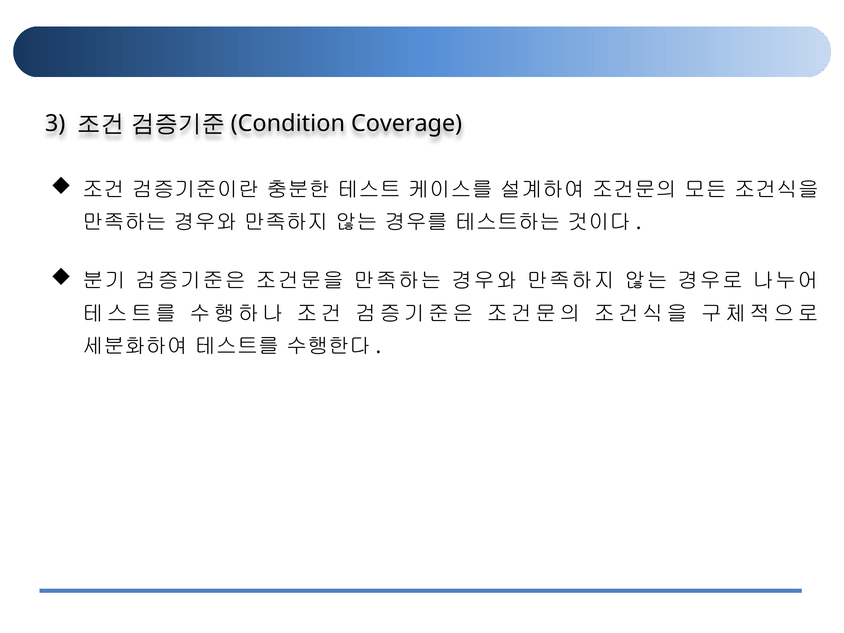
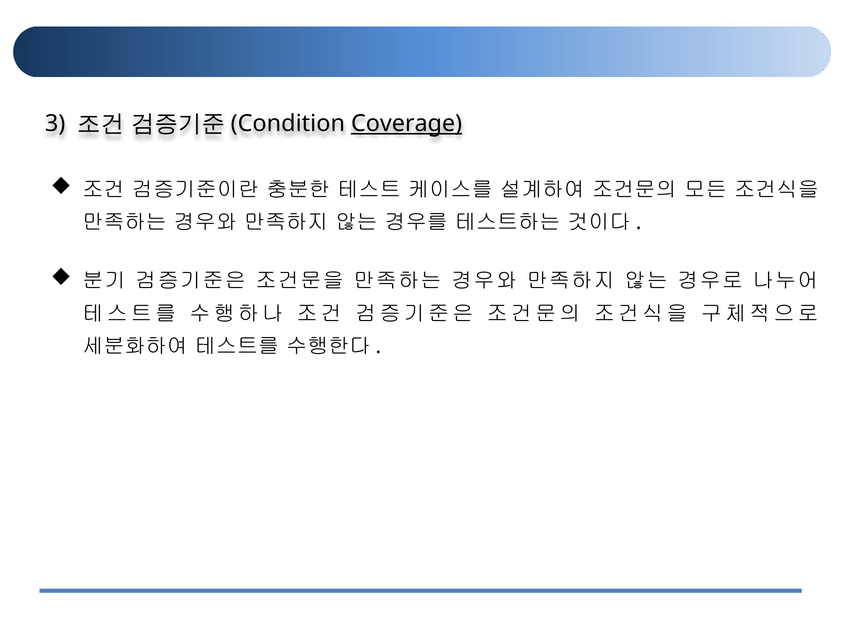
Coverage underline: none -> present
